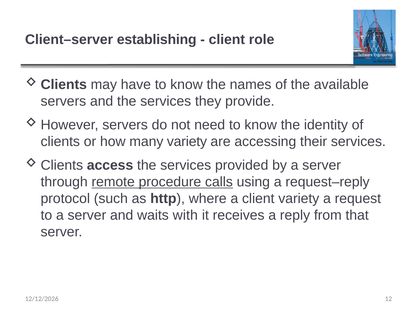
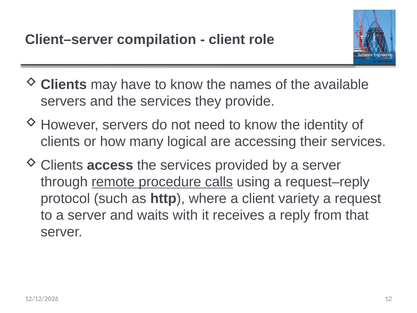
establishing: establishing -> compilation
many variety: variety -> logical
